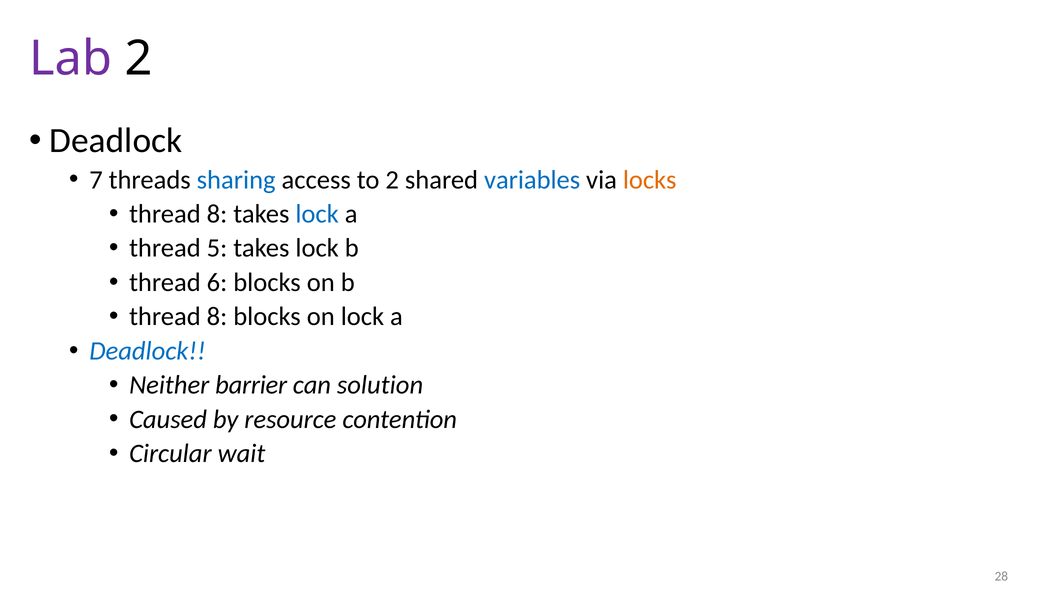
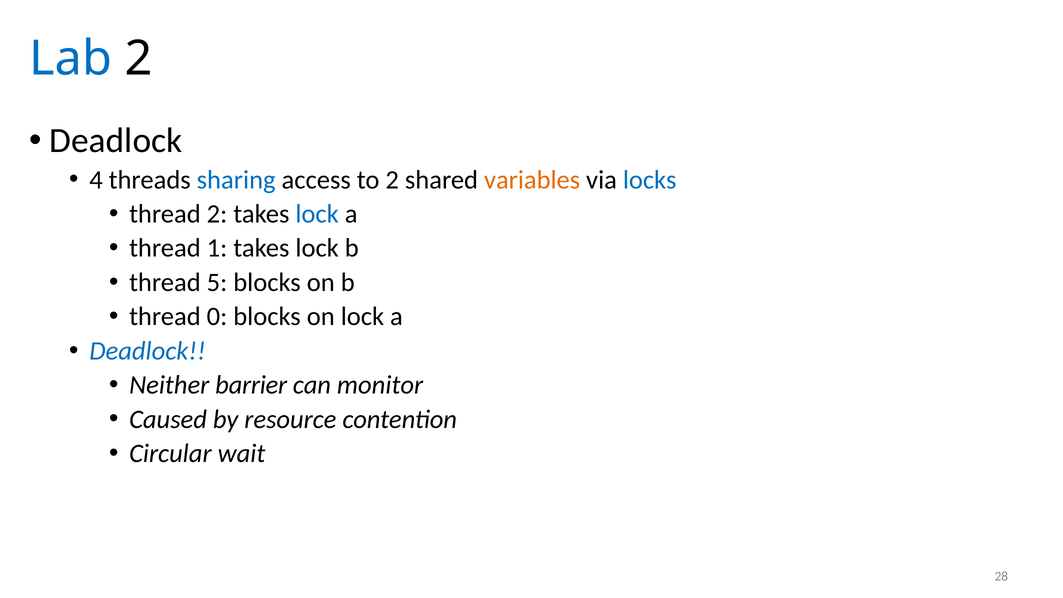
Lab colour: purple -> blue
7: 7 -> 4
variables colour: blue -> orange
locks colour: orange -> blue
8 at (217, 214): 8 -> 2
5: 5 -> 1
6: 6 -> 5
8 at (217, 317): 8 -> 0
solution: solution -> monitor
